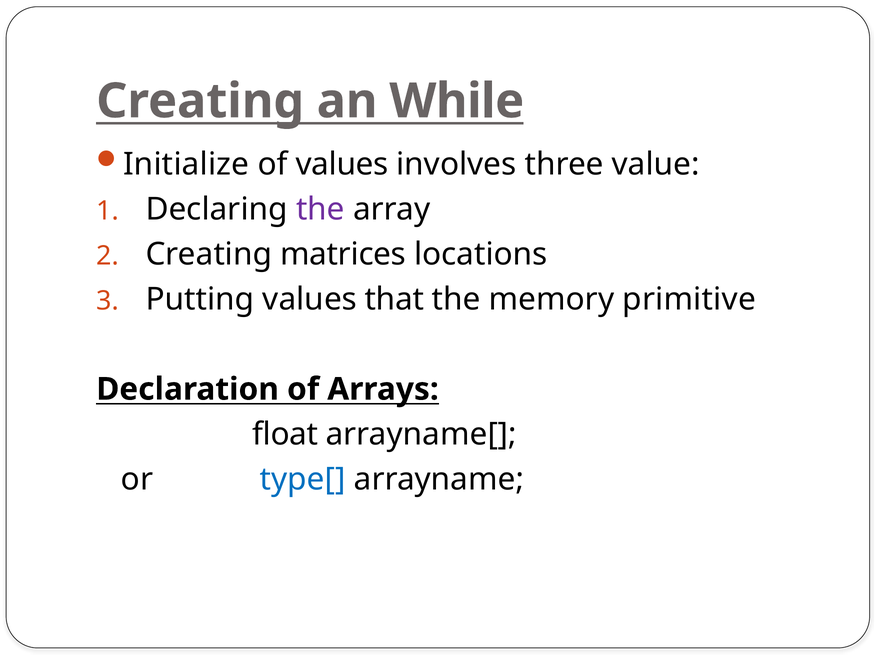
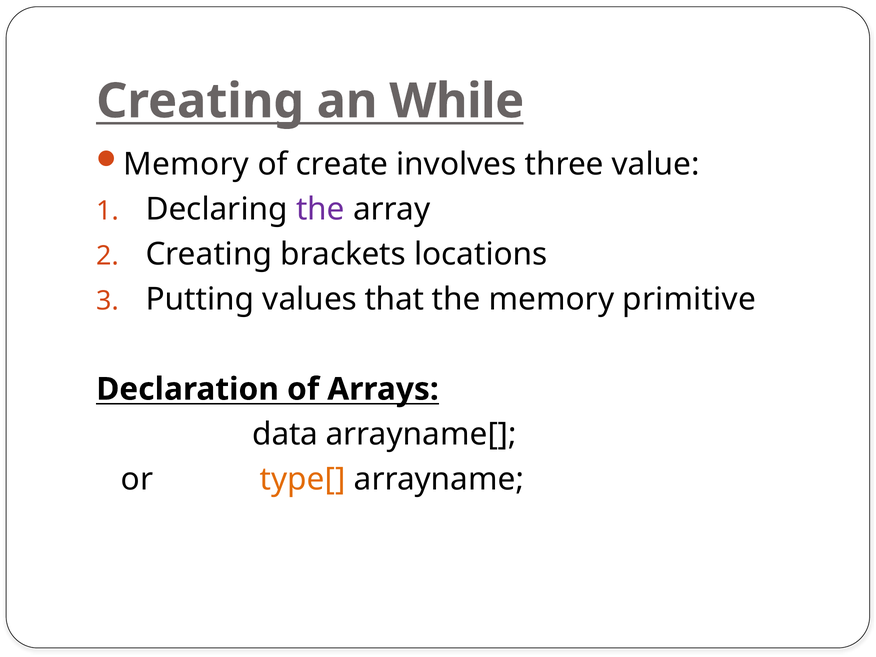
Initialize at (186, 164): Initialize -> Memory
of values: values -> create
matrices: matrices -> brackets
float: float -> data
type[ colour: blue -> orange
